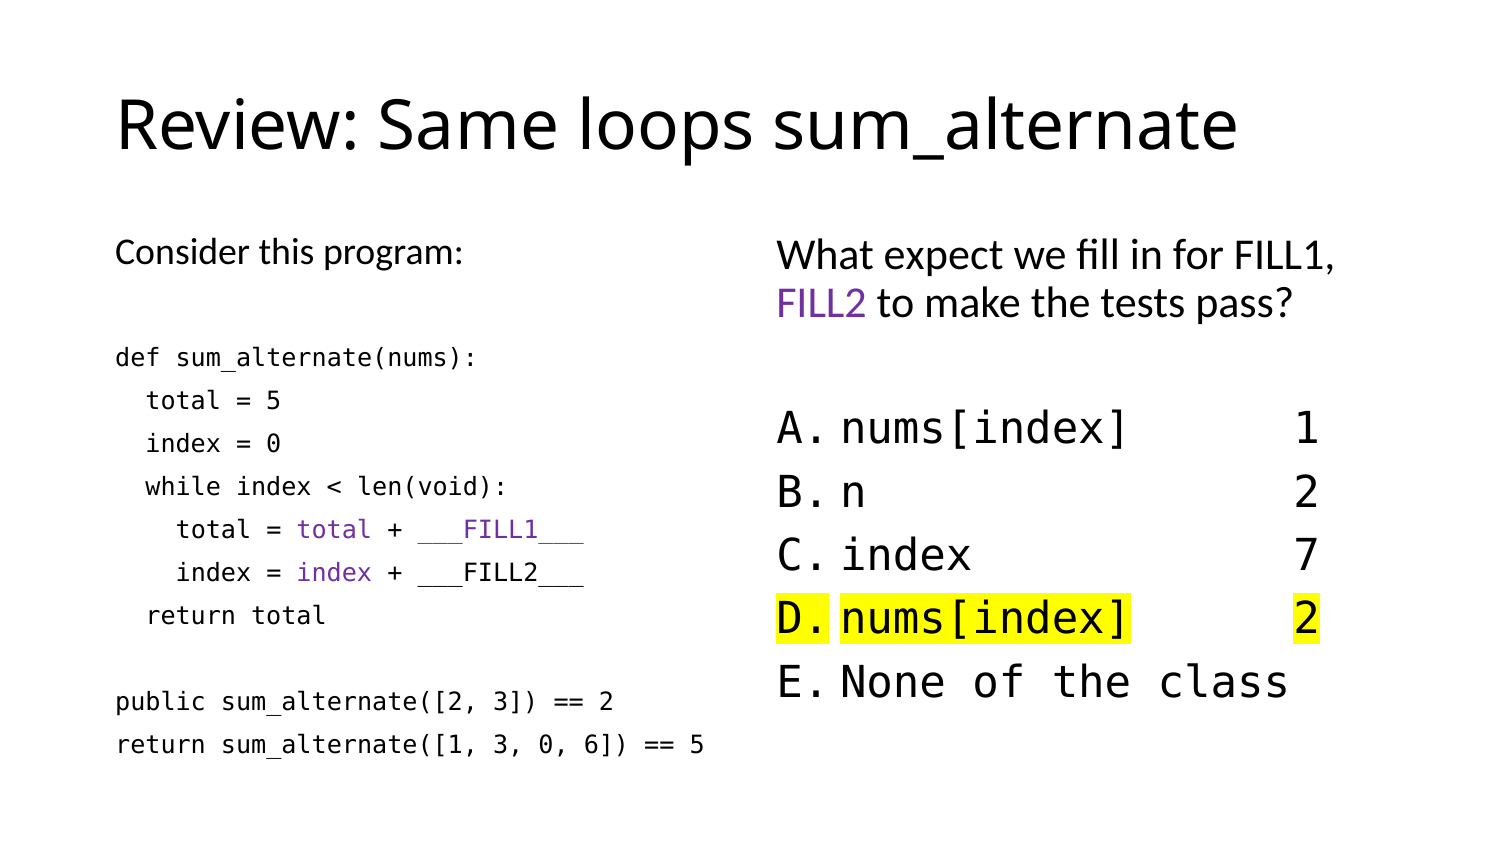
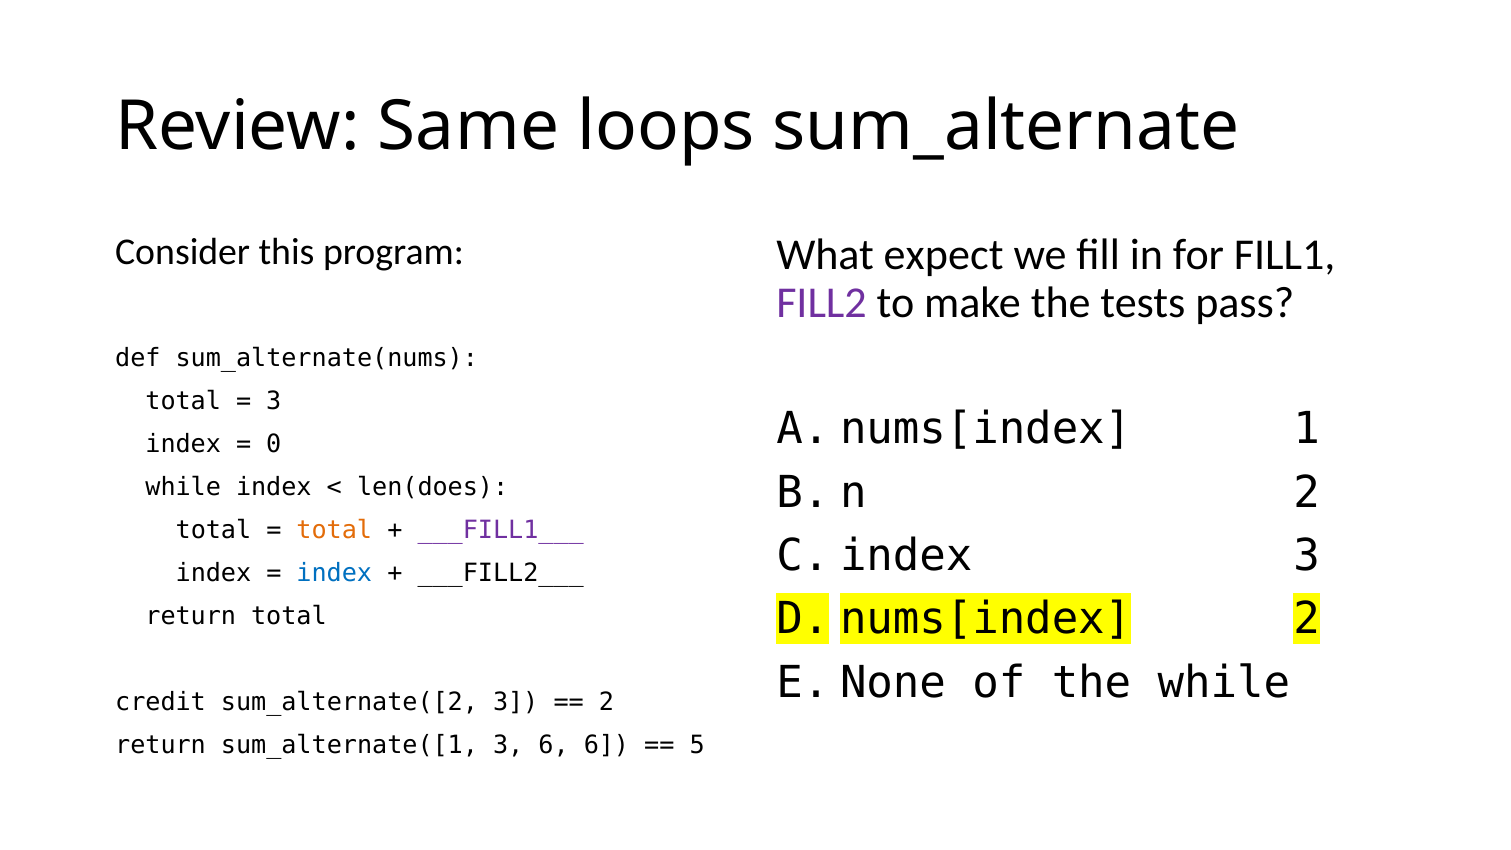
5 at (274, 401): 5 -> 3
len(void: len(void -> len(does
total at (334, 530) colour: purple -> orange
7 at (1307, 556): 7 -> 3
index at (334, 573) colour: purple -> blue
the class: class -> while
public: public -> credit
3 0: 0 -> 6
